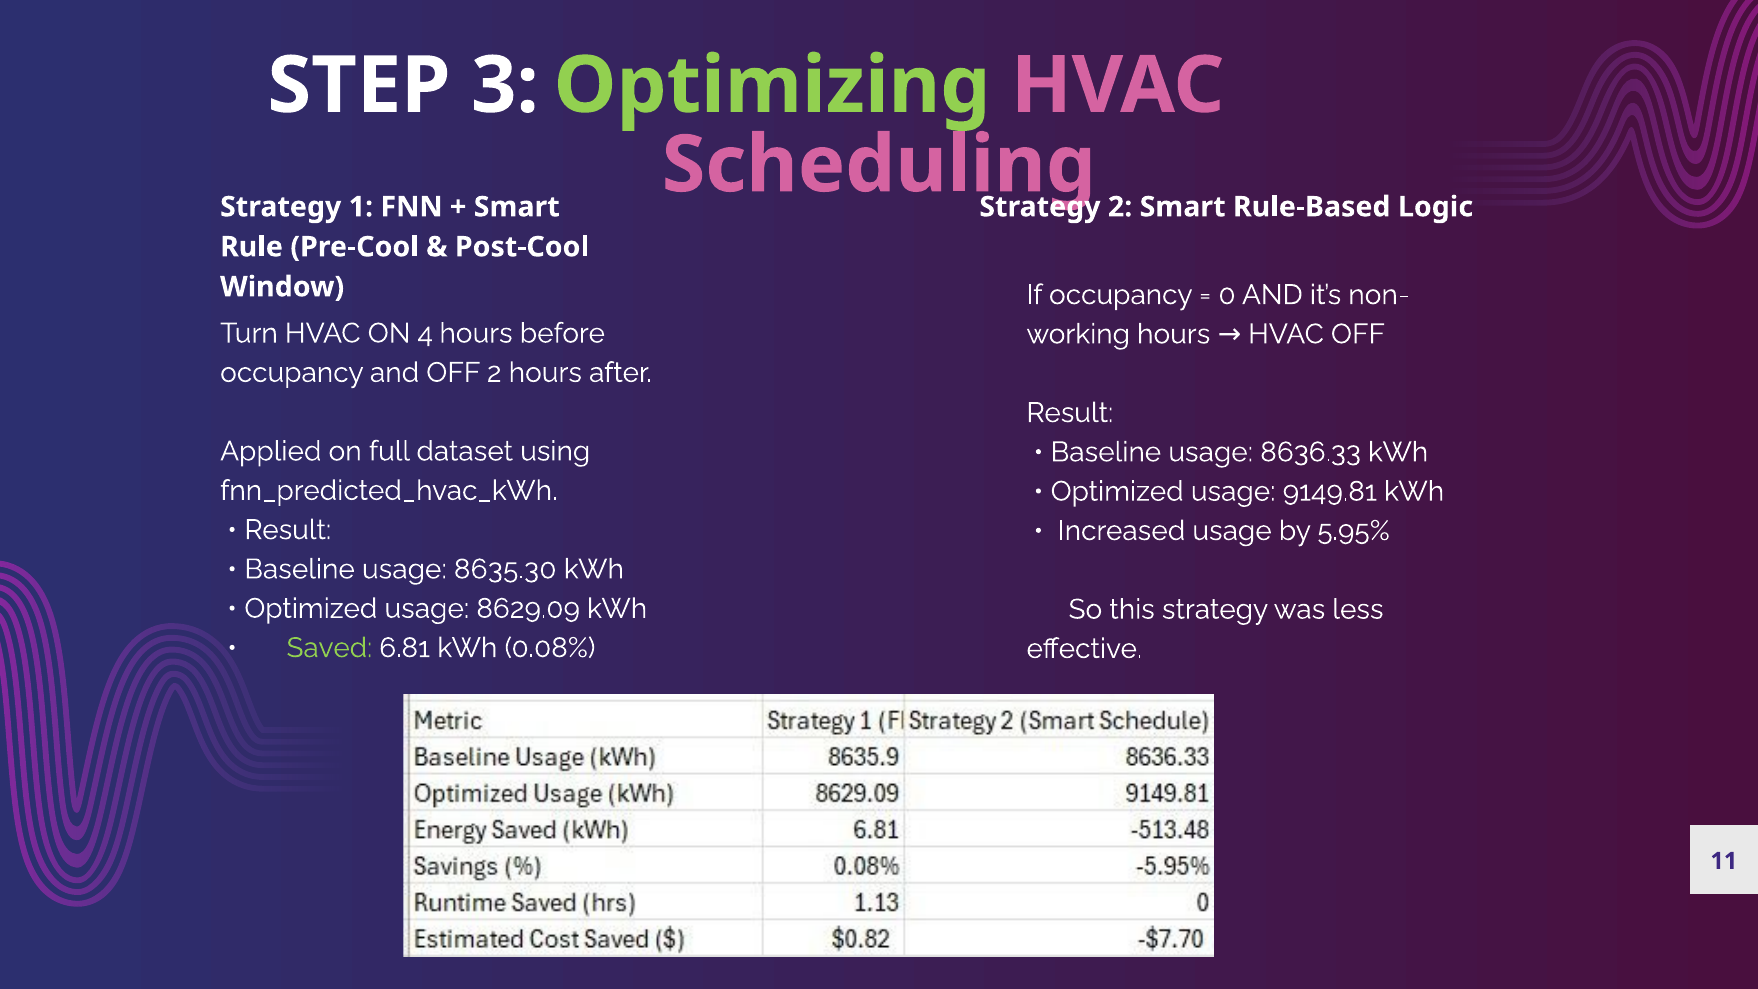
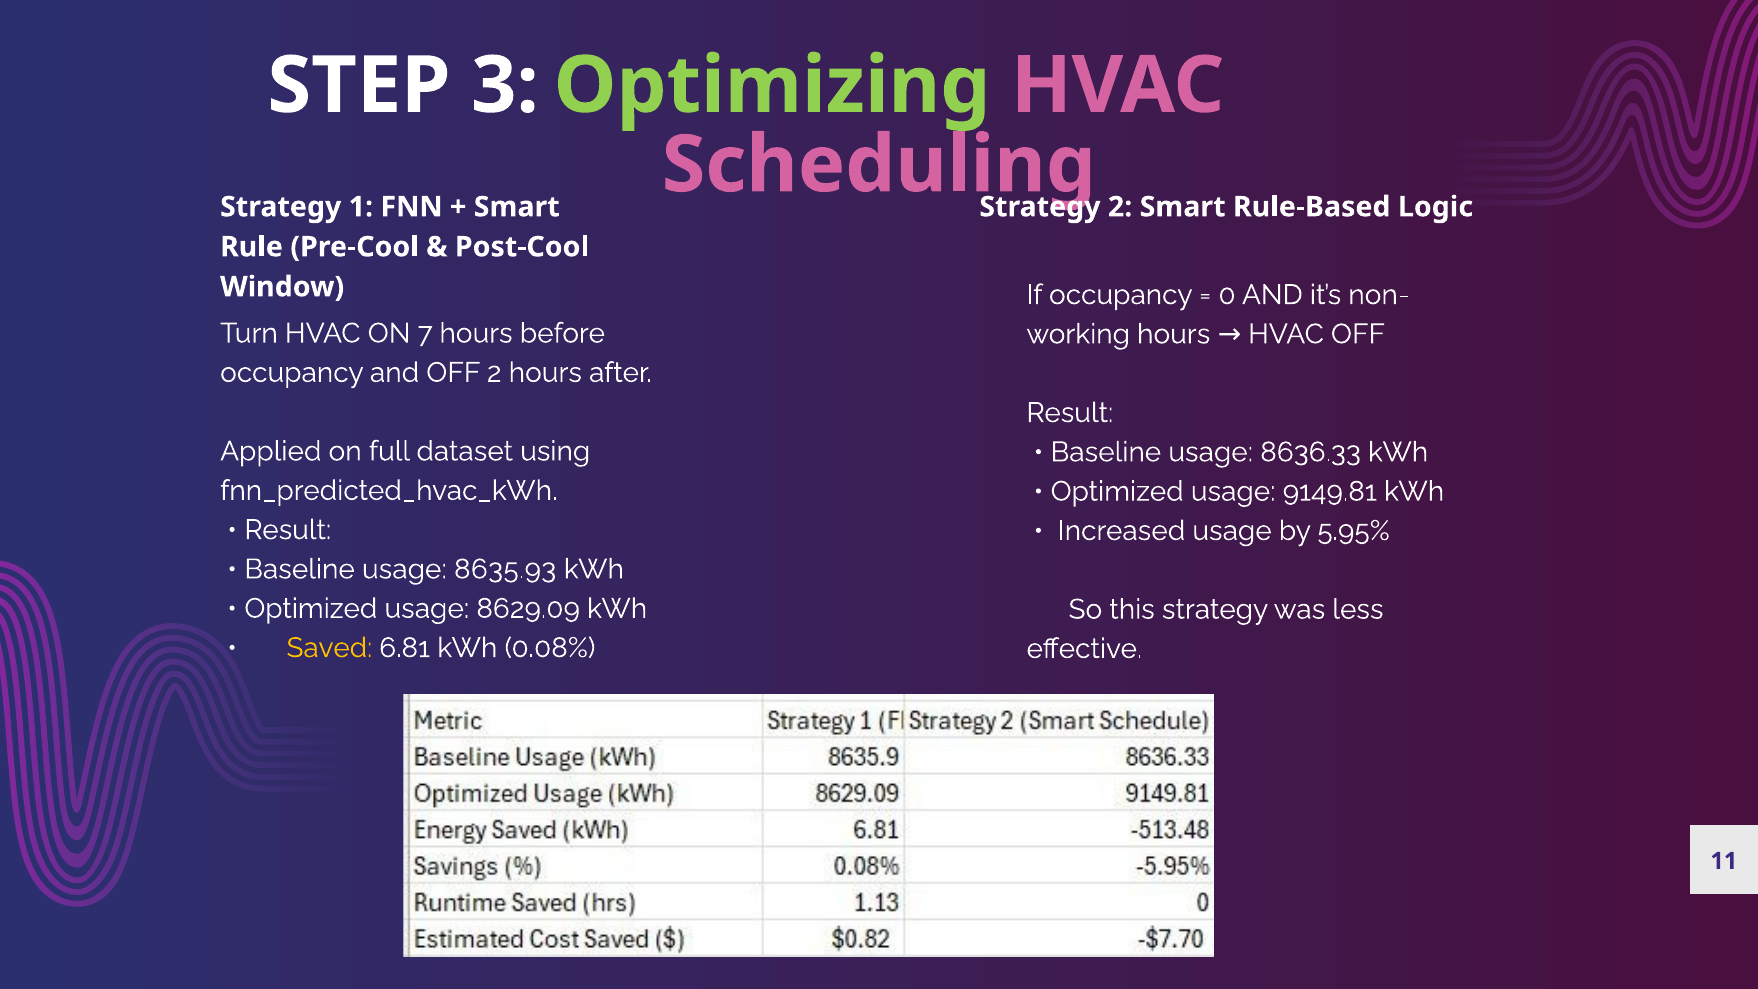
4: 4 -> 7
8635.30: 8635.30 -> 8635.93
Saved colour: light green -> yellow
